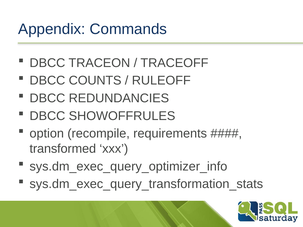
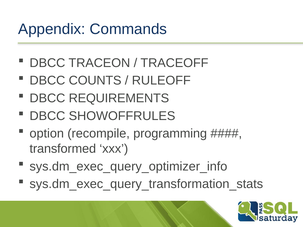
REDUNDANCIES: REDUNDANCIES -> REQUIREMENTS
requirements: requirements -> programming
